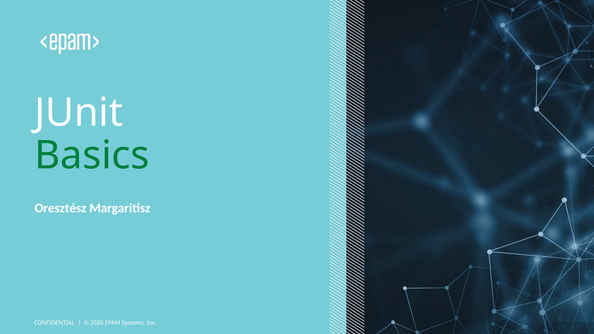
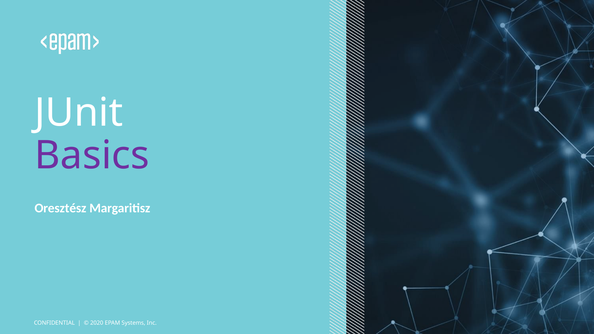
Basics colour: green -> purple
